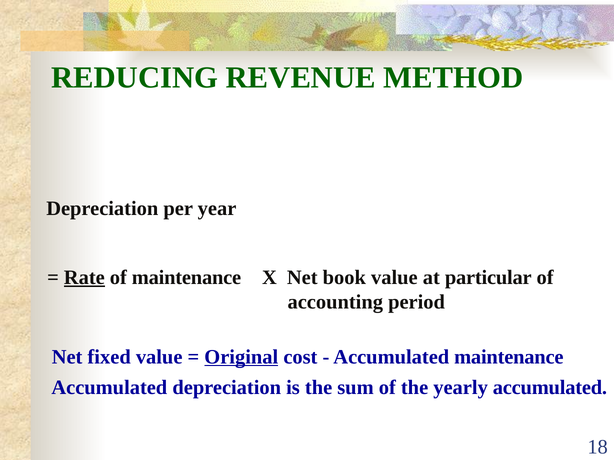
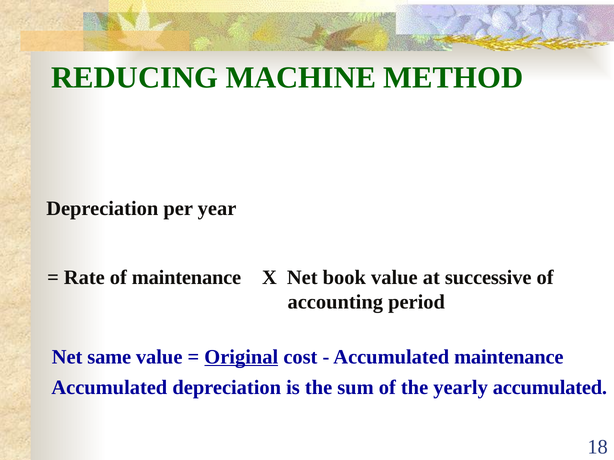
REVENUE: REVENUE -> MACHINE
Rate underline: present -> none
particular: particular -> successive
fixed: fixed -> same
